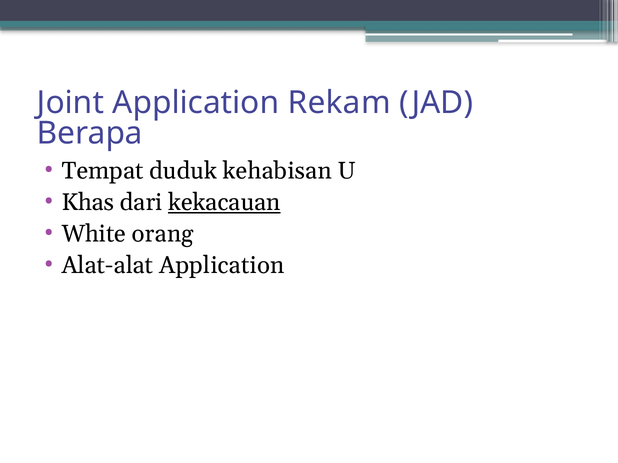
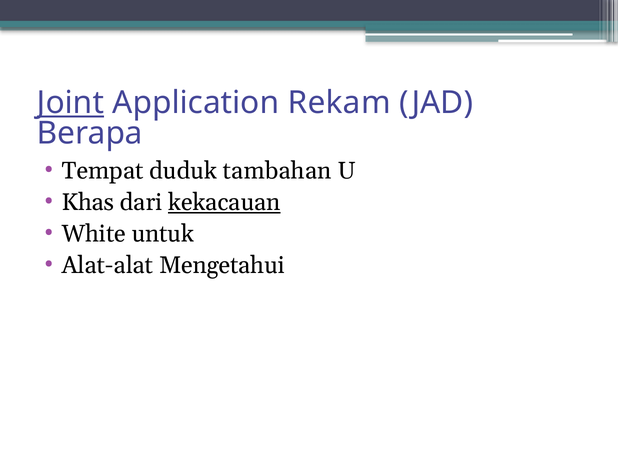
Joint underline: none -> present
kehabisan: kehabisan -> tambahan
orang: orang -> untuk
Alat-alat Application: Application -> Mengetahui
